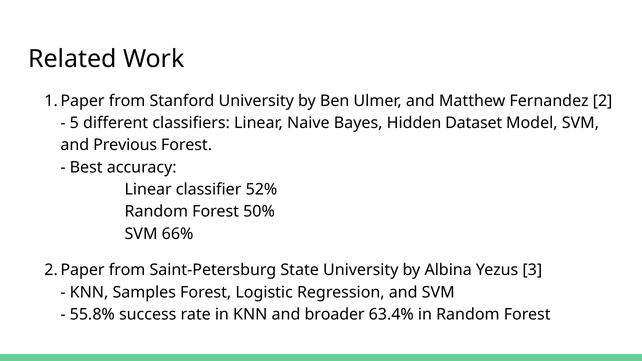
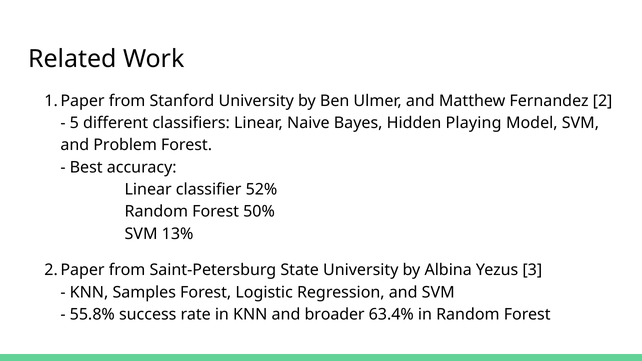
Dataset: Dataset -> Playing
Previous: Previous -> Problem
66%: 66% -> 13%
